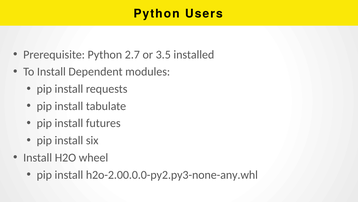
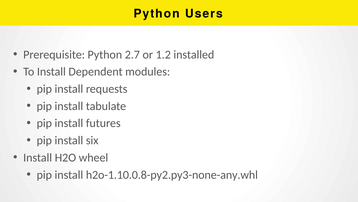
3.5: 3.5 -> 1.2
h2o-2.00.0.0-py2.py3-none-any.whl: h2o-2.00.0.0-py2.py3-none-any.whl -> h2o-1.10.0.8-py2.py3-none-any.whl
